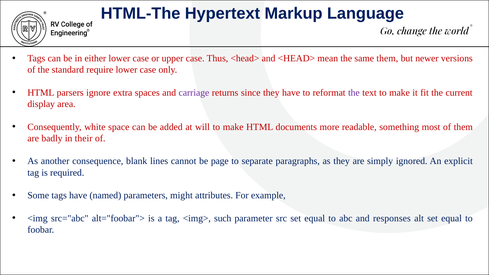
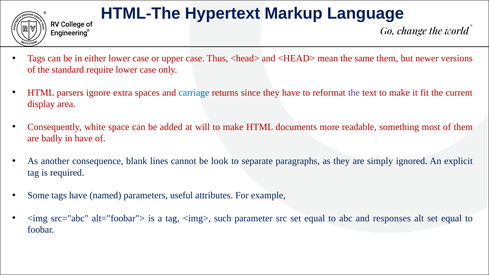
carriage colour: purple -> blue
in their: their -> have
page: page -> look
might: might -> useful
